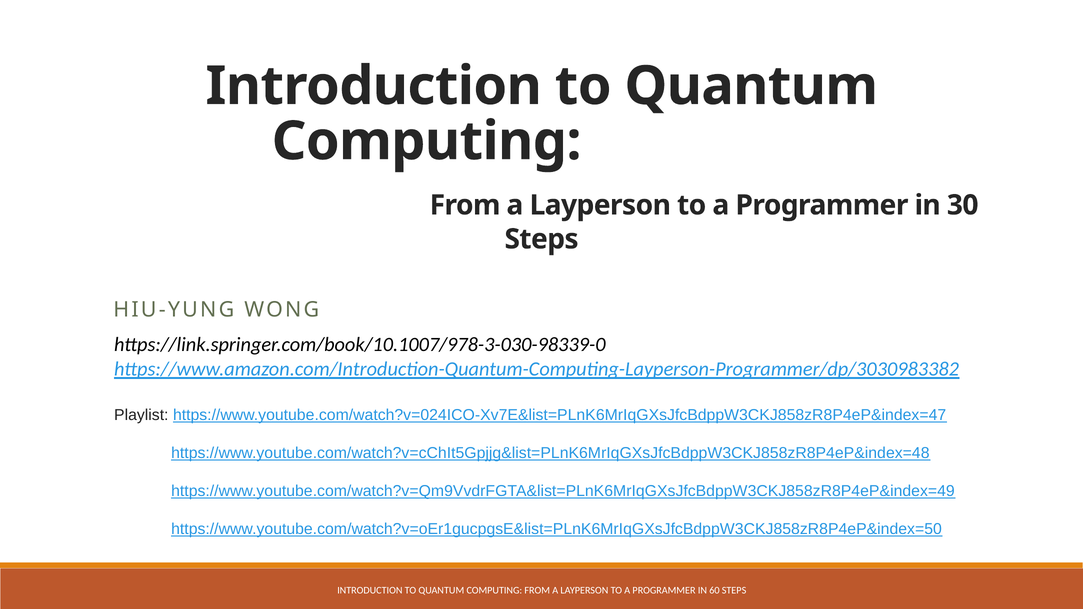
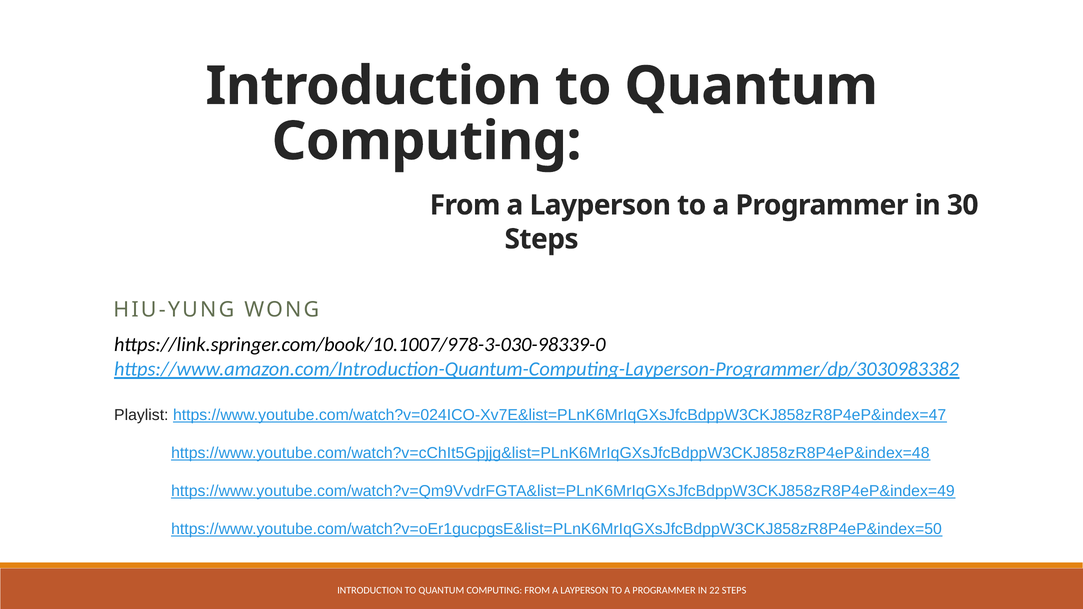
60: 60 -> 22
